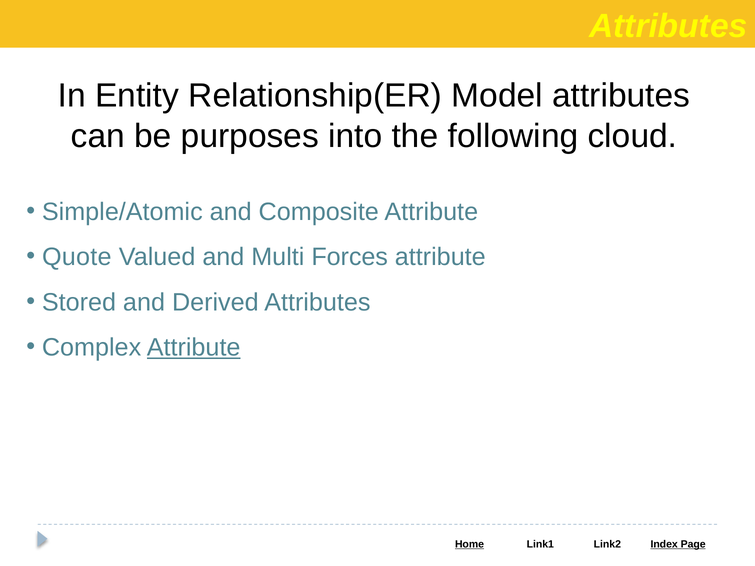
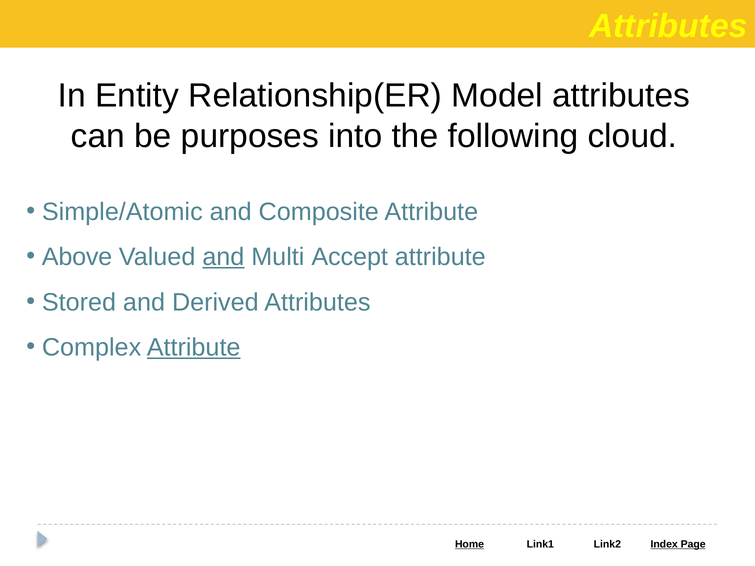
Quote: Quote -> Above
and at (223, 257) underline: none -> present
Forces: Forces -> Accept
